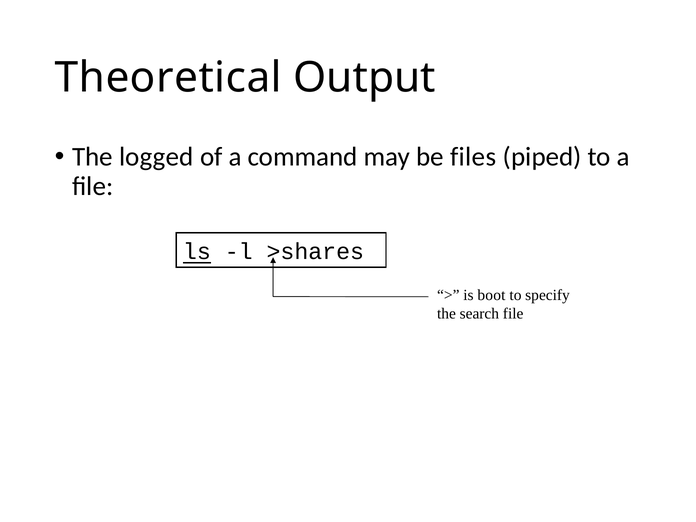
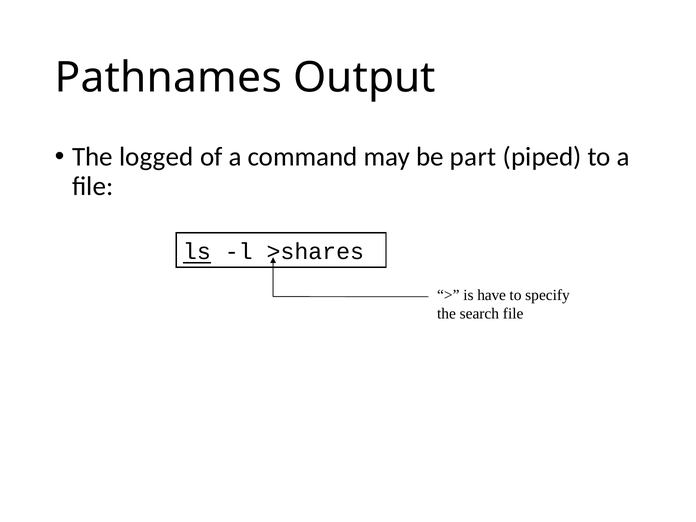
Theoretical: Theoretical -> Pathnames
files: files -> part
boot: boot -> have
